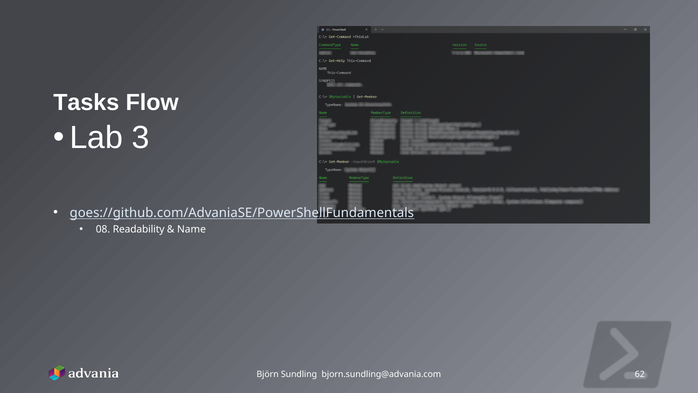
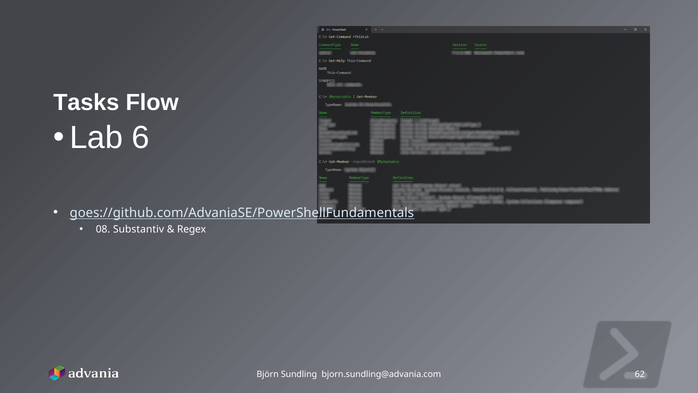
3: 3 -> 6
Readability: Readability -> Substantiv
Name: Name -> Regex
